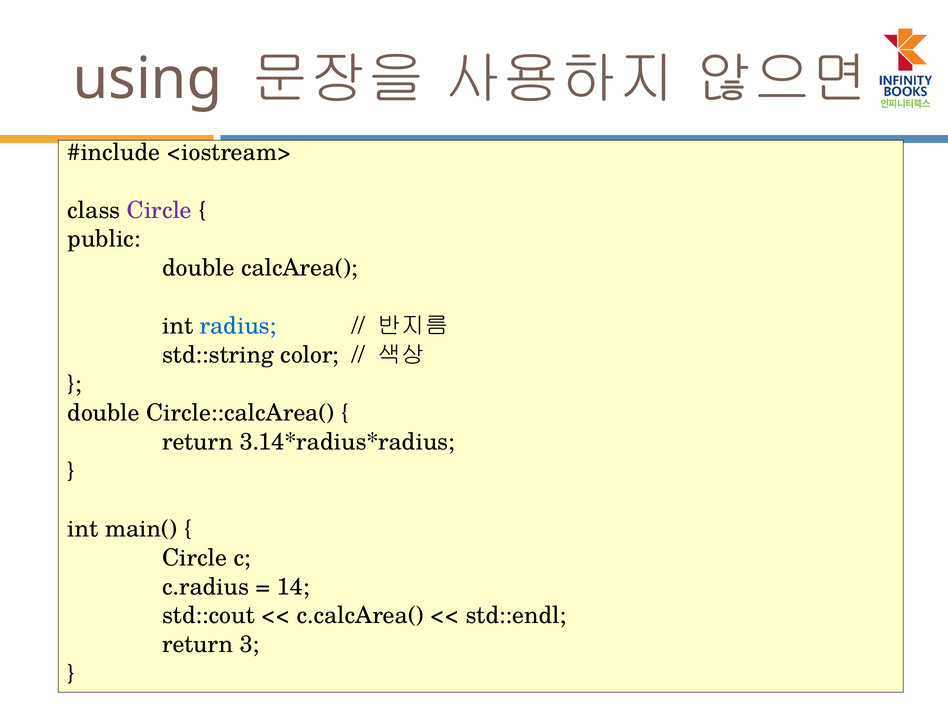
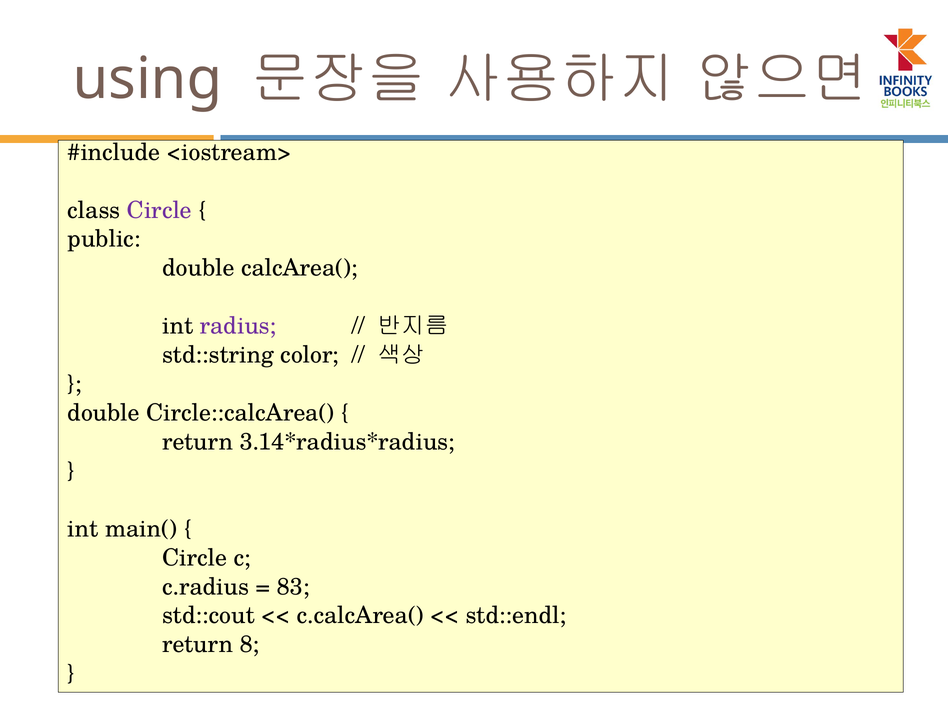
radius colour: blue -> purple
14: 14 -> 83
3: 3 -> 8
